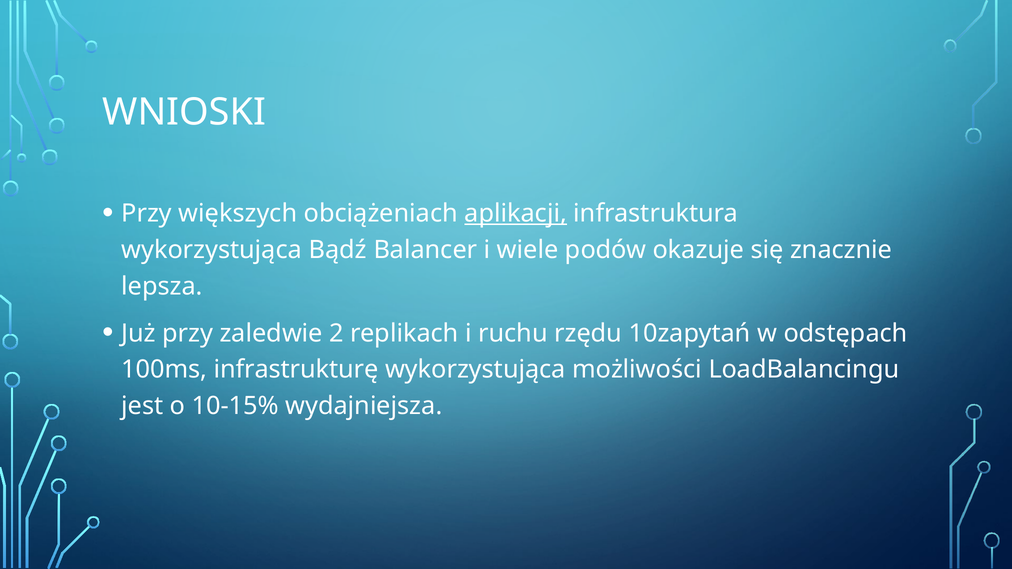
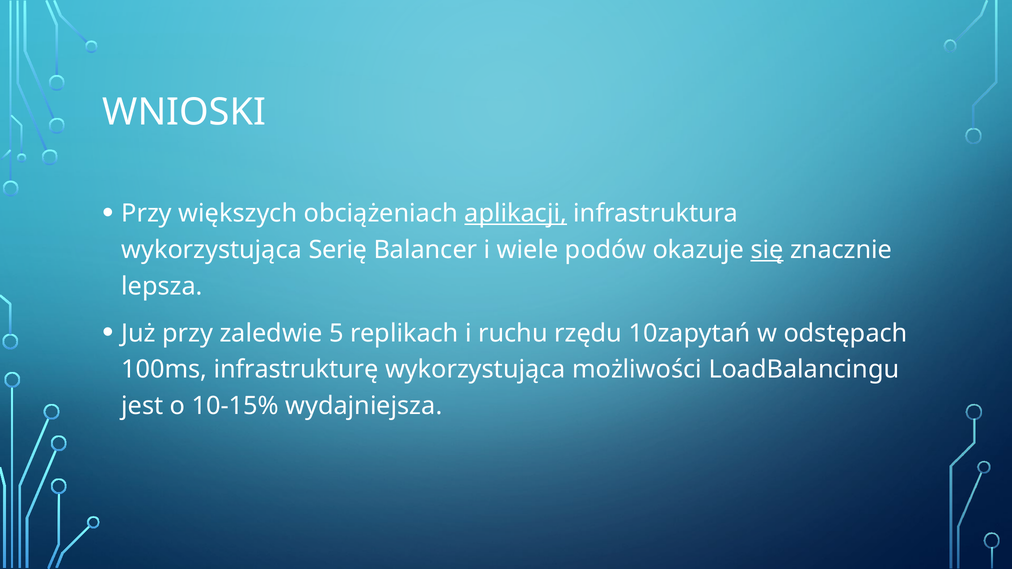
Bądź: Bądź -> Serię
się underline: none -> present
2: 2 -> 5
